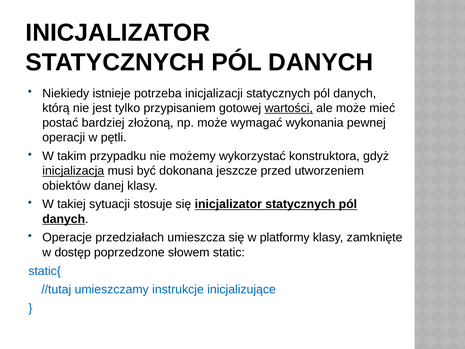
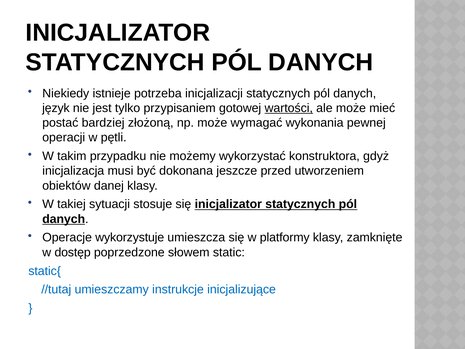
którą: którą -> język
inicjalizacja underline: present -> none
przedziałach: przedziałach -> wykorzystuje
